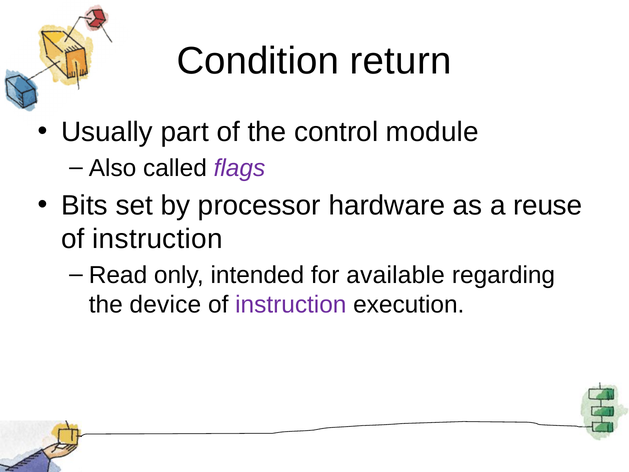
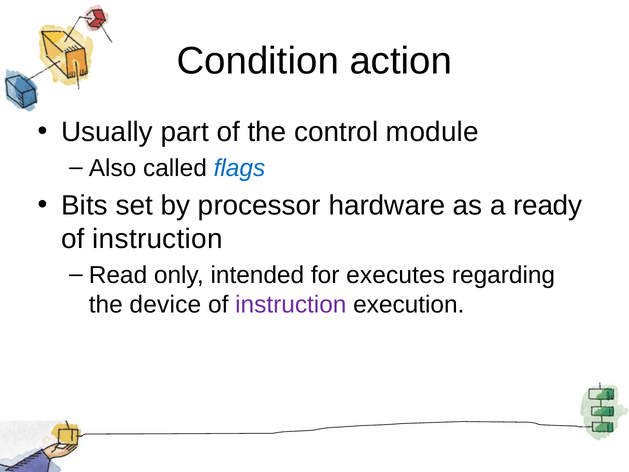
return: return -> action
flags colour: purple -> blue
reuse: reuse -> ready
available: available -> executes
